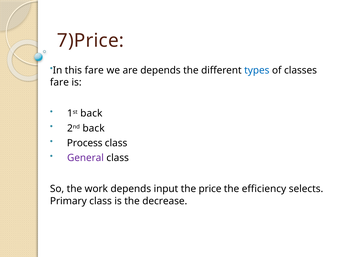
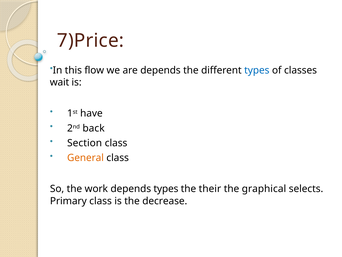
this fare: fare -> flow
fare at (59, 82): fare -> wait
1st back: back -> have
Process: Process -> Section
General colour: purple -> orange
depends input: input -> types
price: price -> their
efficiency: efficiency -> graphical
